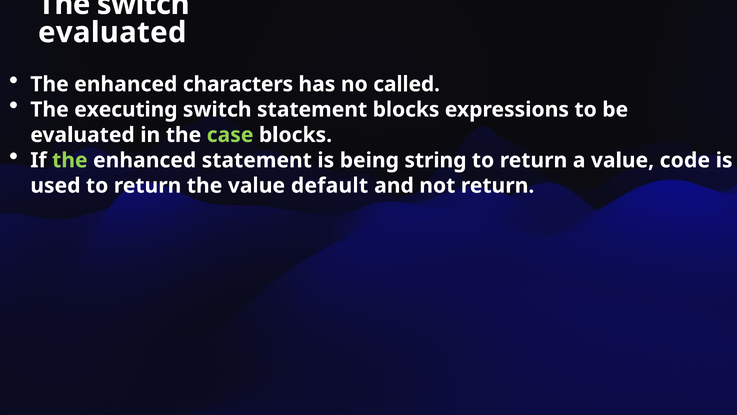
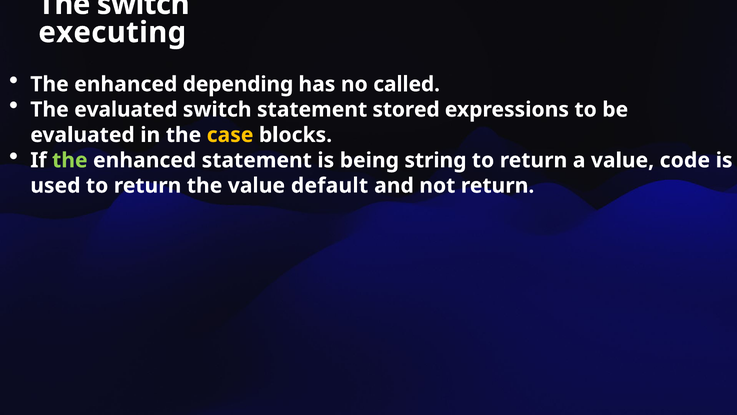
evaluated at (112, 32): evaluated -> executing
characters: characters -> depending
The executing: executing -> evaluated
statement blocks: blocks -> stored
case colour: light green -> yellow
